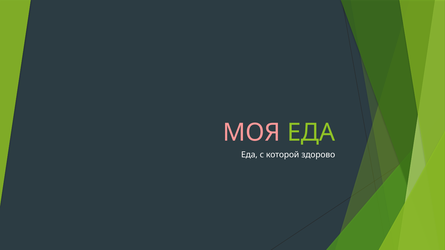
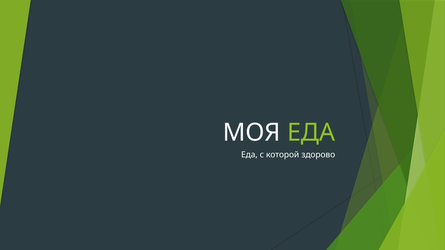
МОЯ colour: pink -> white
